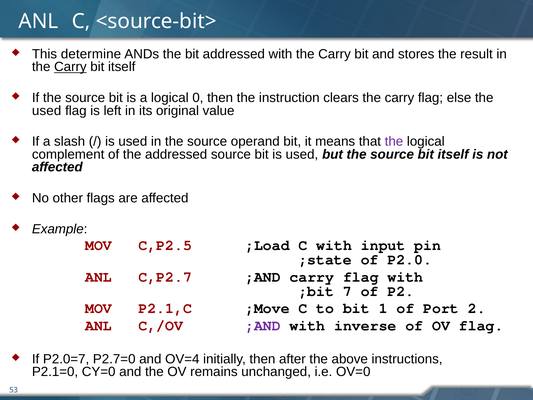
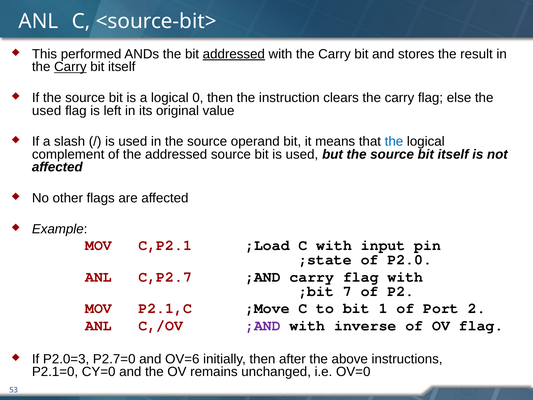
determine: determine -> performed
addressed at (234, 54) underline: none -> present
the at (394, 141) colour: purple -> blue
C,P2.5: C,P2.5 -> C,P2.1
P2.0=7: P2.0=7 -> P2.0=3
OV=4: OV=4 -> OV=6
